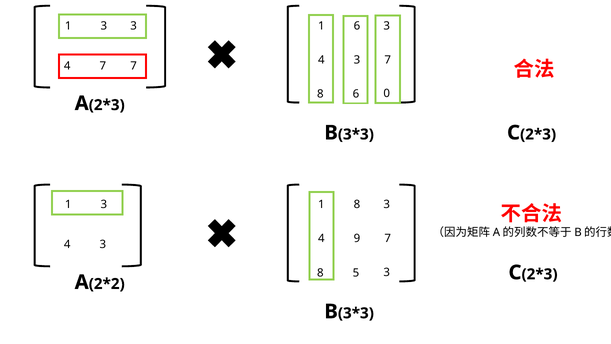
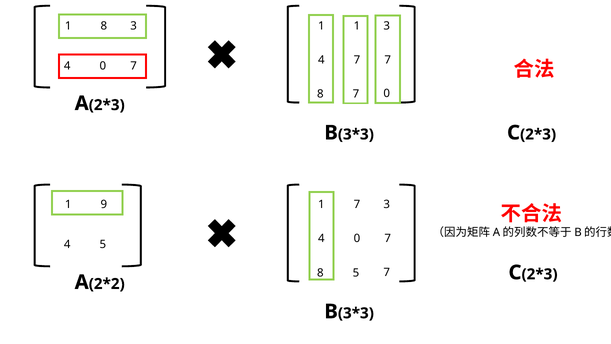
3 at (104, 26): 3 -> 8
1 6: 6 -> 1
3 at (357, 60): 3 -> 7
7 at (103, 66): 7 -> 0
8 6: 6 -> 7
3 at (104, 204): 3 -> 9
1 8: 8 -> 7
9 at (357, 238): 9 -> 0
3 at (103, 244): 3 -> 5
5 3: 3 -> 7
